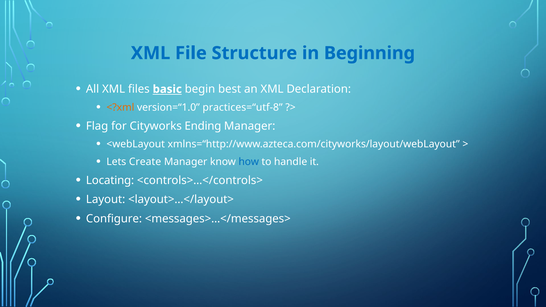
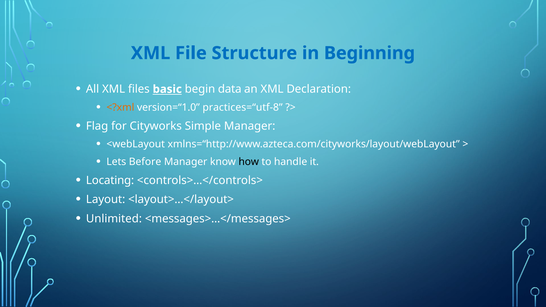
best: best -> data
Ending: Ending -> Simple
Create: Create -> Before
how colour: blue -> black
Configure: Configure -> Unlimited
